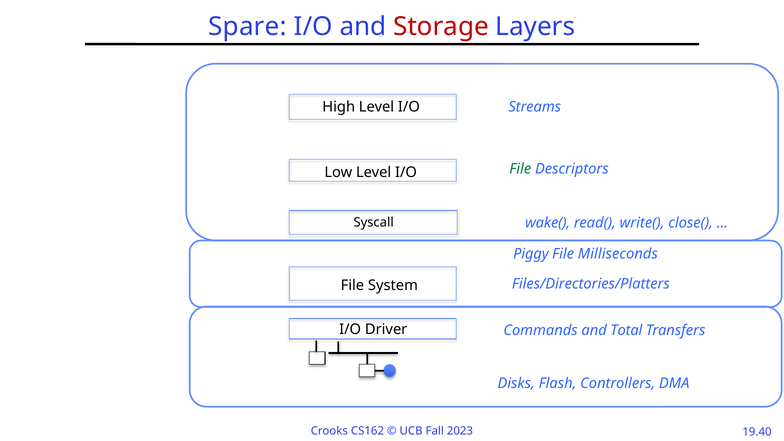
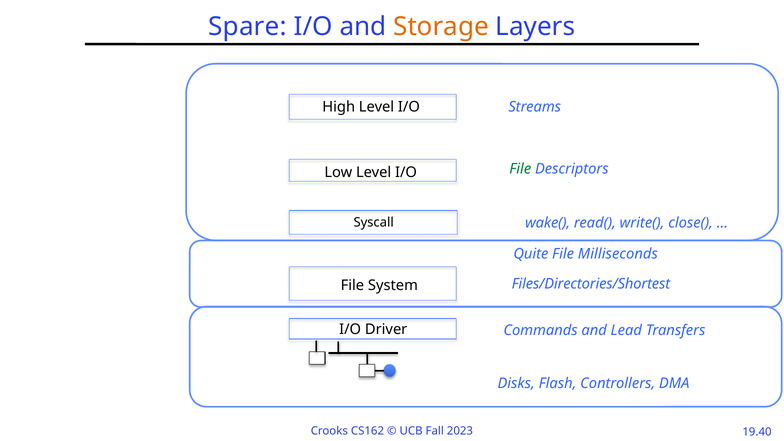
Storage colour: red -> orange
Piggy: Piggy -> Quite
Files/Directories/Platters: Files/Directories/Platters -> Files/Directories/Shortest
Total: Total -> Lead
